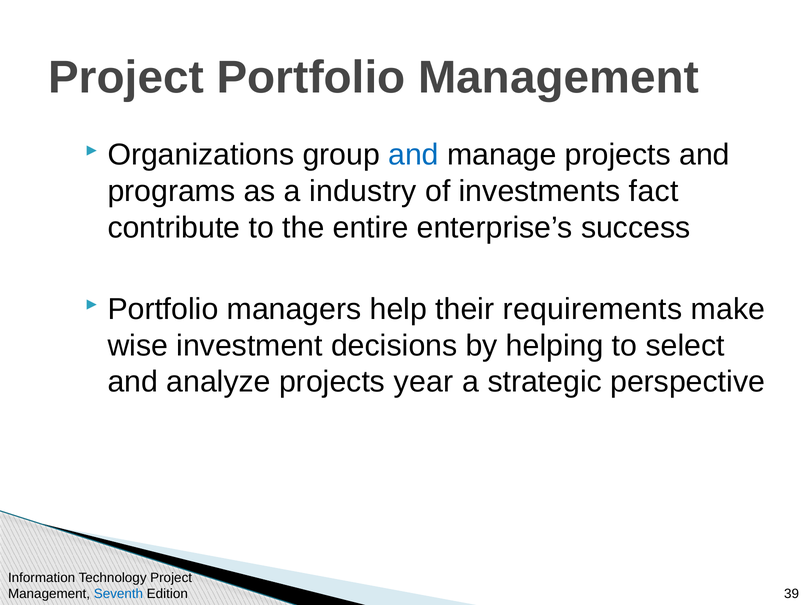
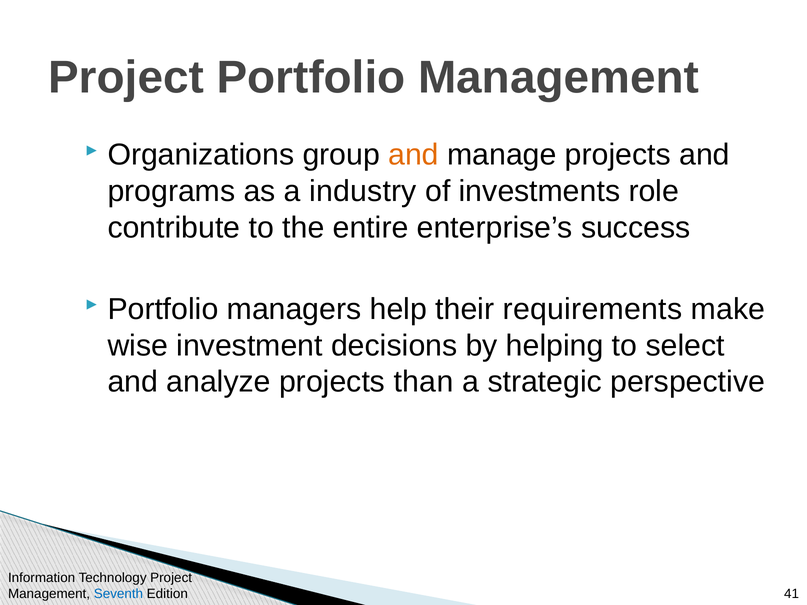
and at (414, 155) colour: blue -> orange
fact: fact -> role
year: year -> than
39: 39 -> 41
